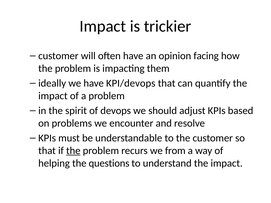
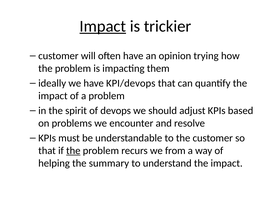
Impact at (103, 26) underline: none -> present
facing: facing -> trying
questions: questions -> summary
